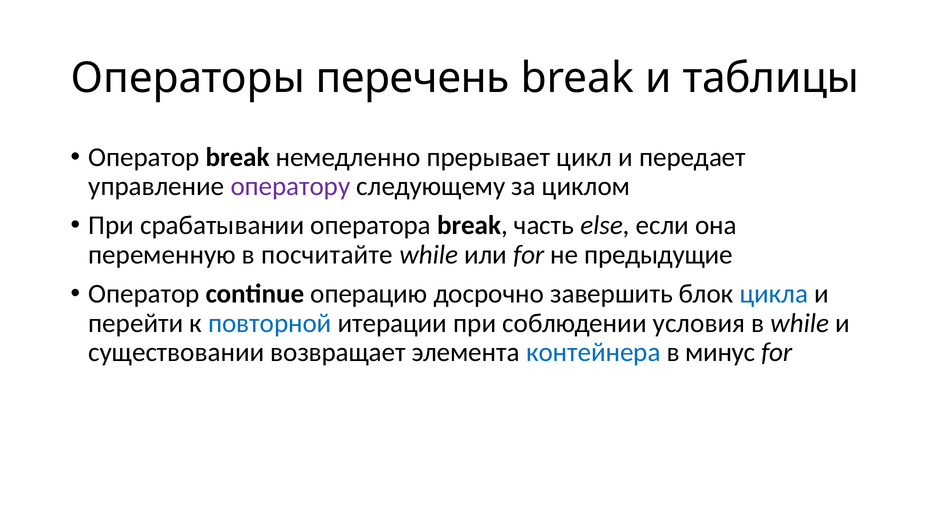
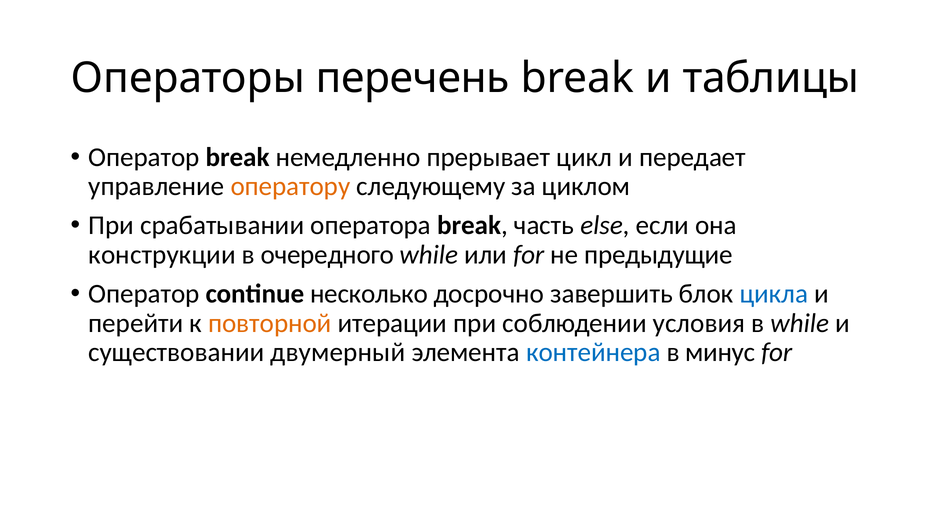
оператору colour: purple -> orange
переменную: переменную -> конструкции
посчитайте: посчитайте -> очередного
операцию: операцию -> несколько
повторной colour: blue -> orange
возвращает: возвращает -> двумерный
